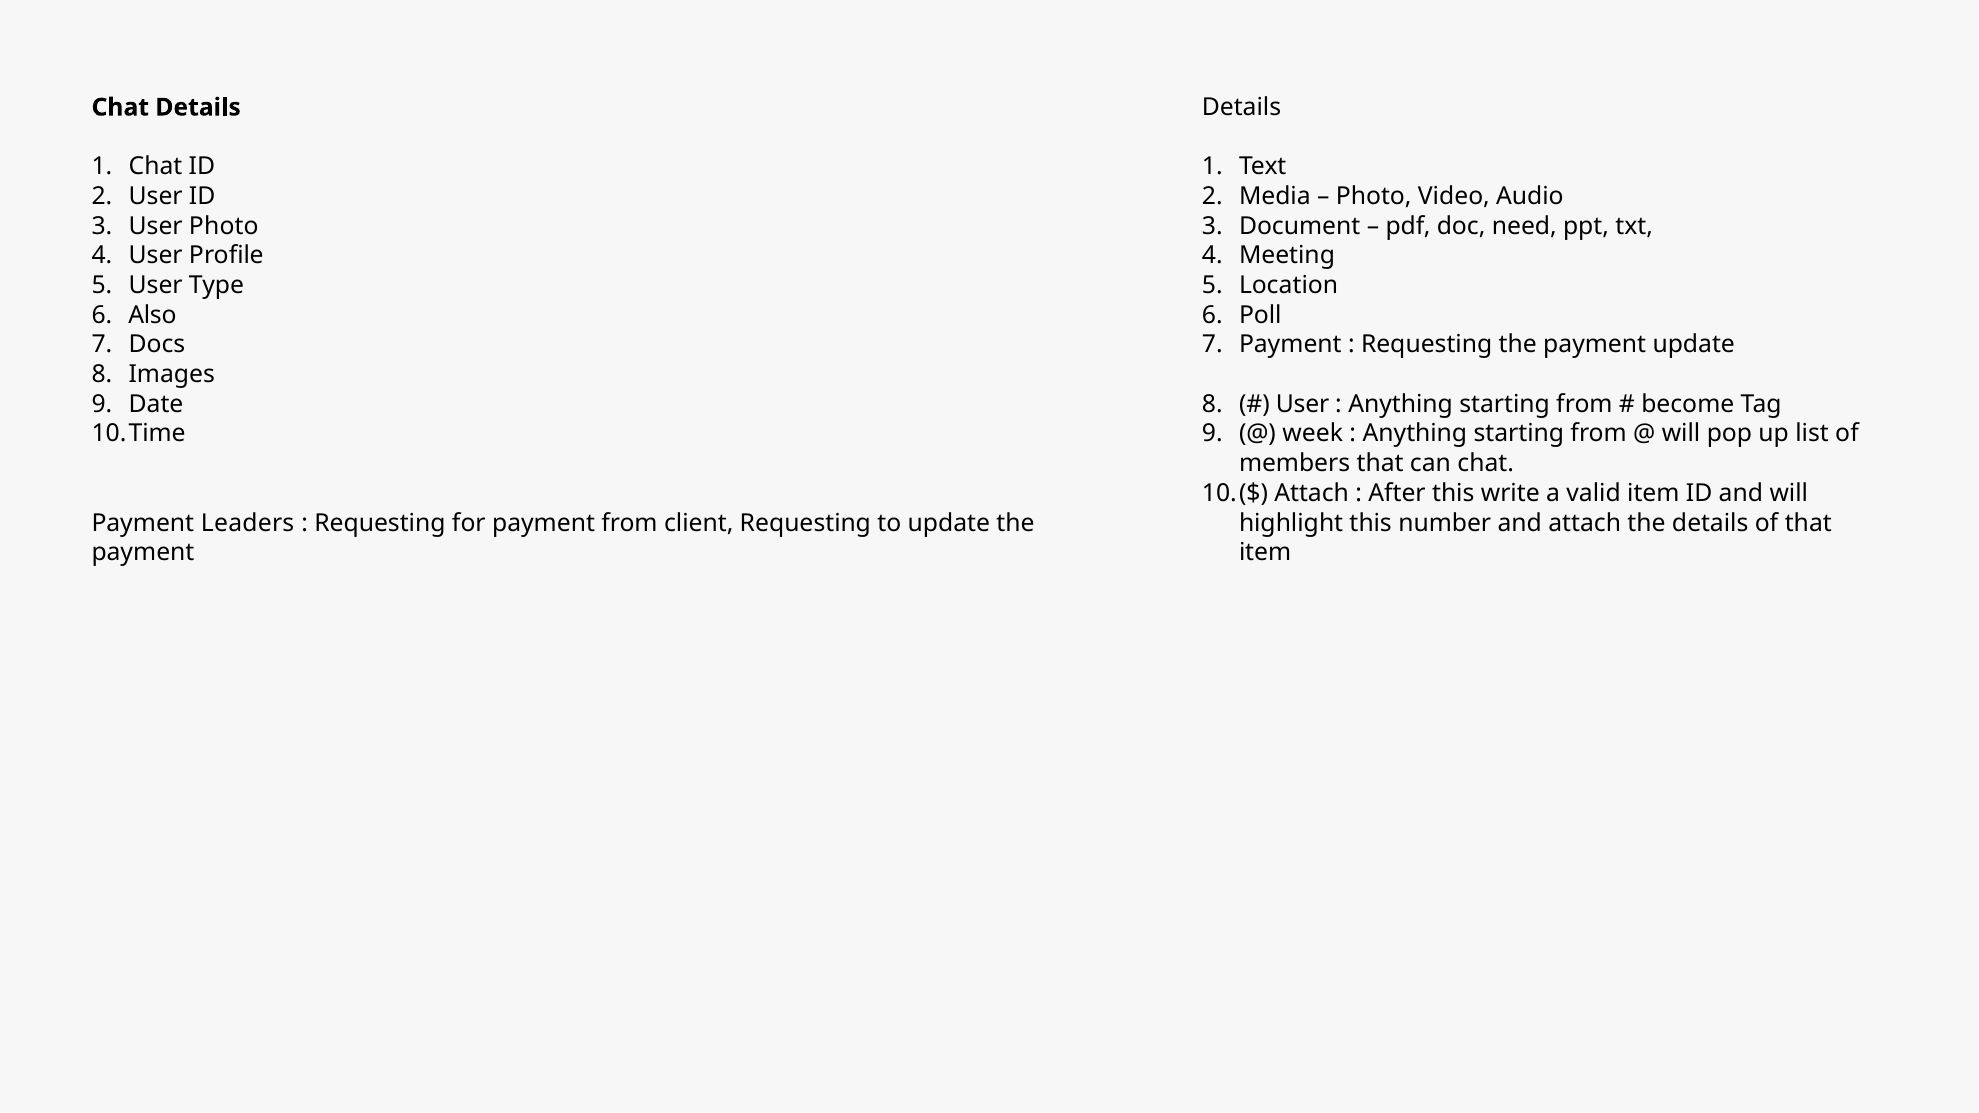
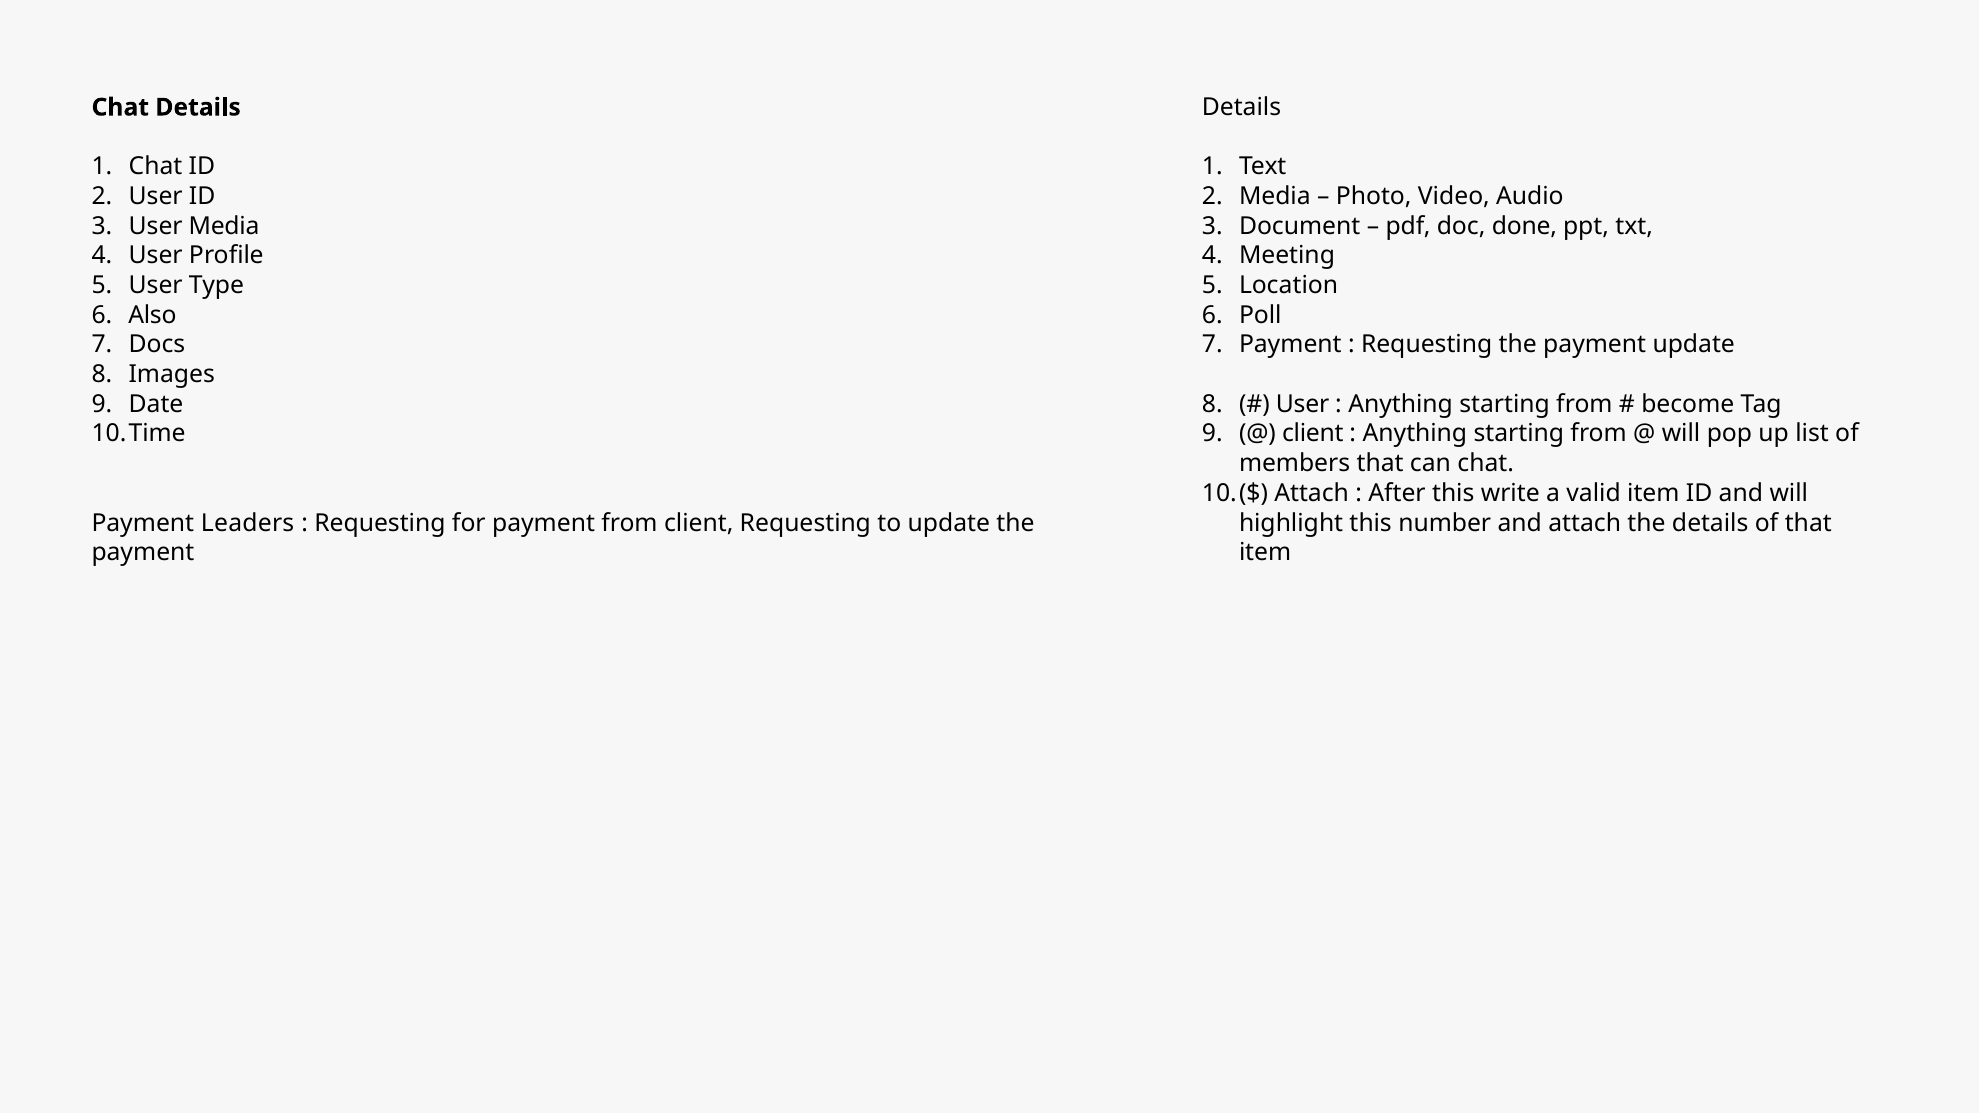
User Photo: Photo -> Media
need: need -> done
week at (1313, 434): week -> client
